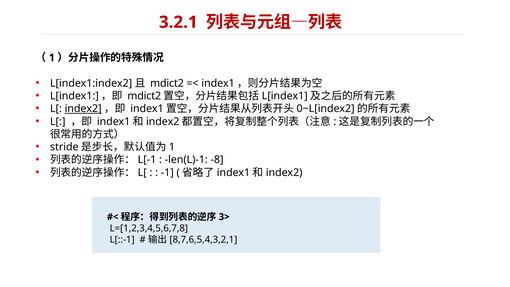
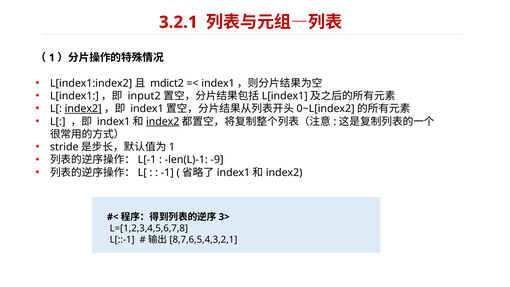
mdict2 at (144, 96): mdict2 -> input2
index2 at (163, 121) underline: none -> present
-8: -8 -> -9
